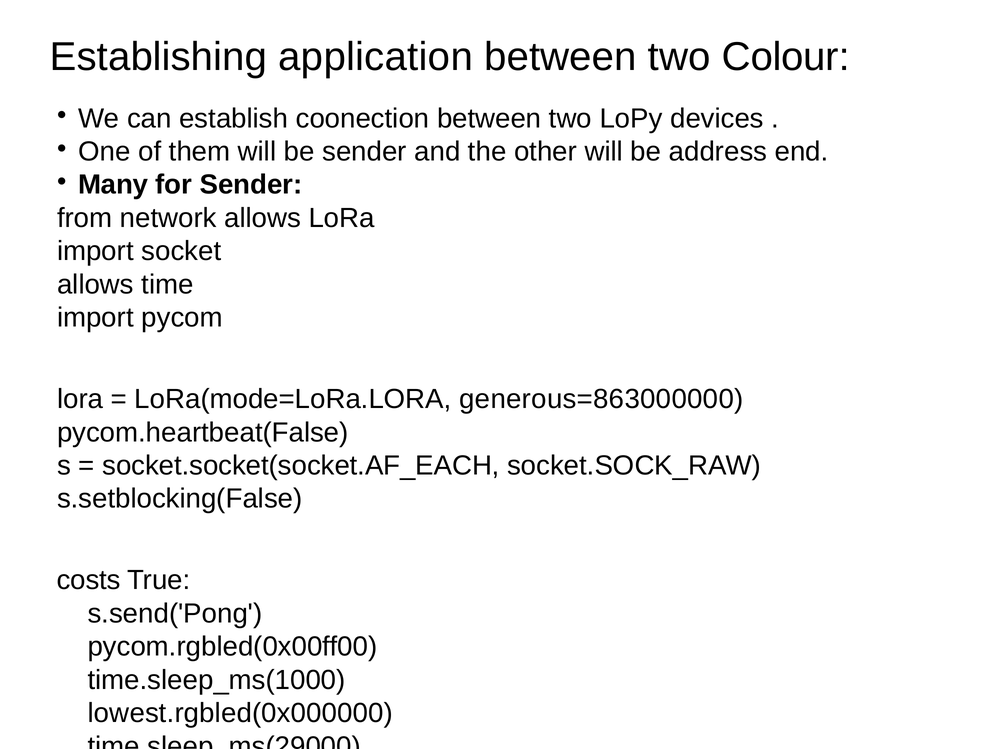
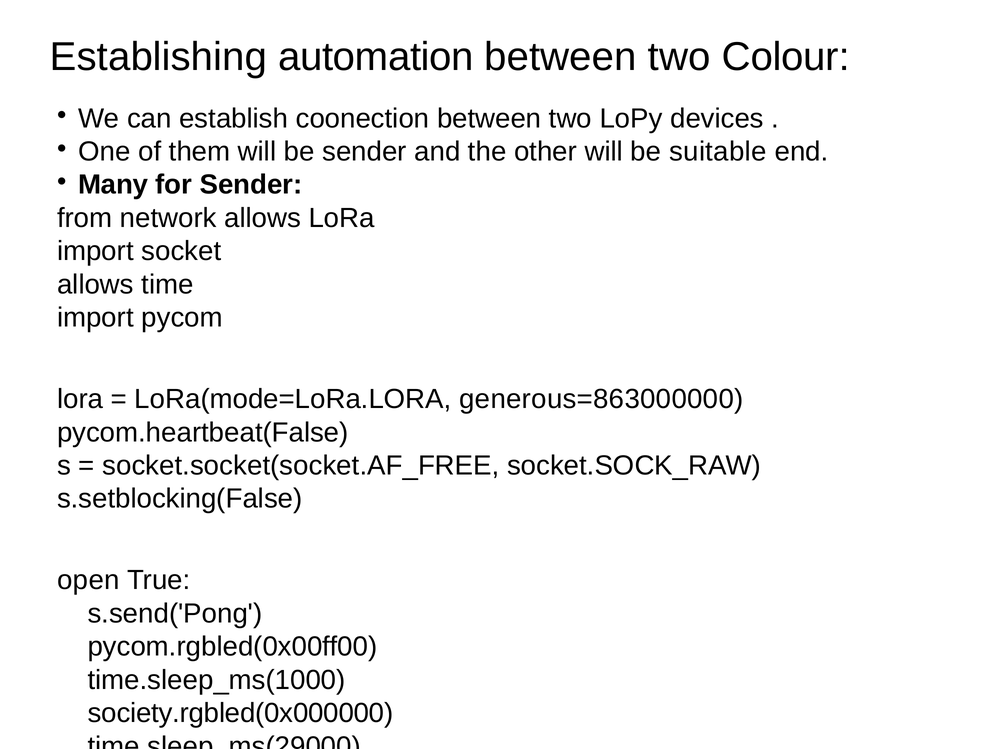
application: application -> automation
address: address -> suitable
socket.socket(socket.AF_EACH: socket.socket(socket.AF_EACH -> socket.socket(socket.AF_FREE
costs: costs -> open
lowest.rgbled(0x000000: lowest.rgbled(0x000000 -> society.rgbled(0x000000
